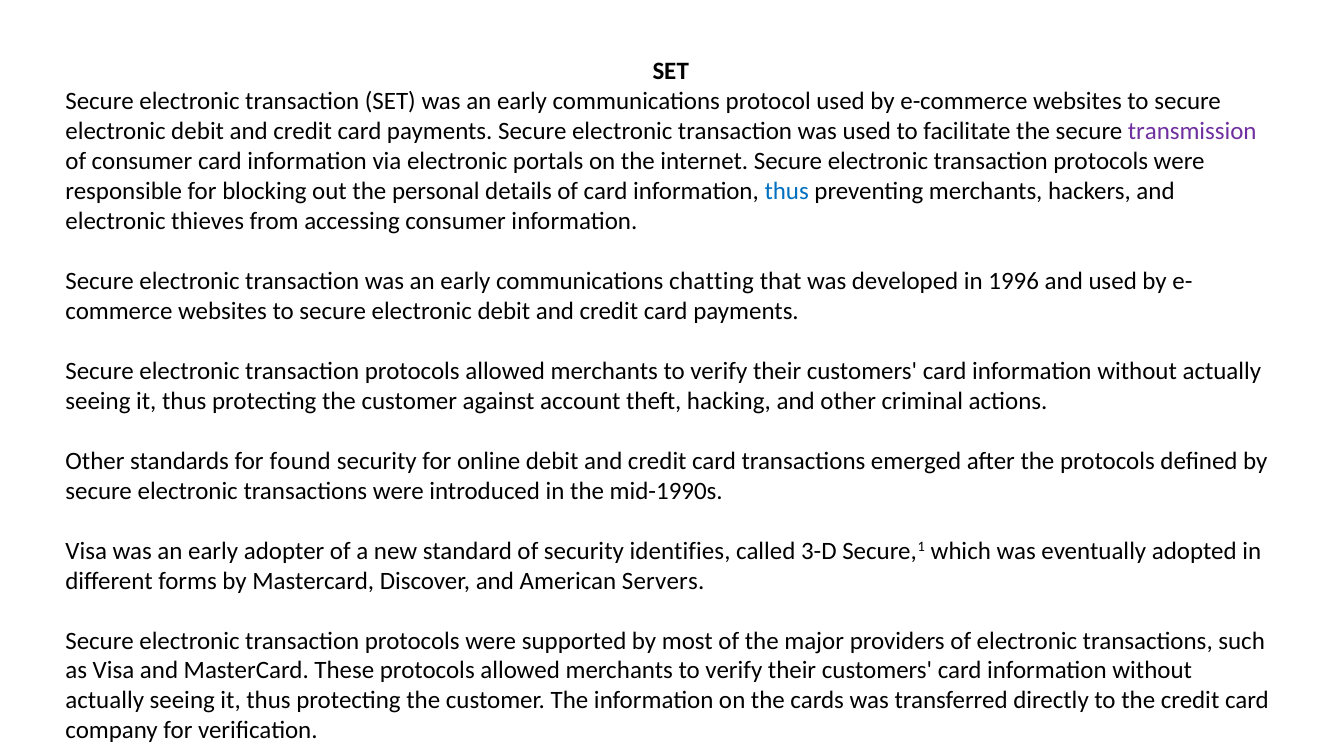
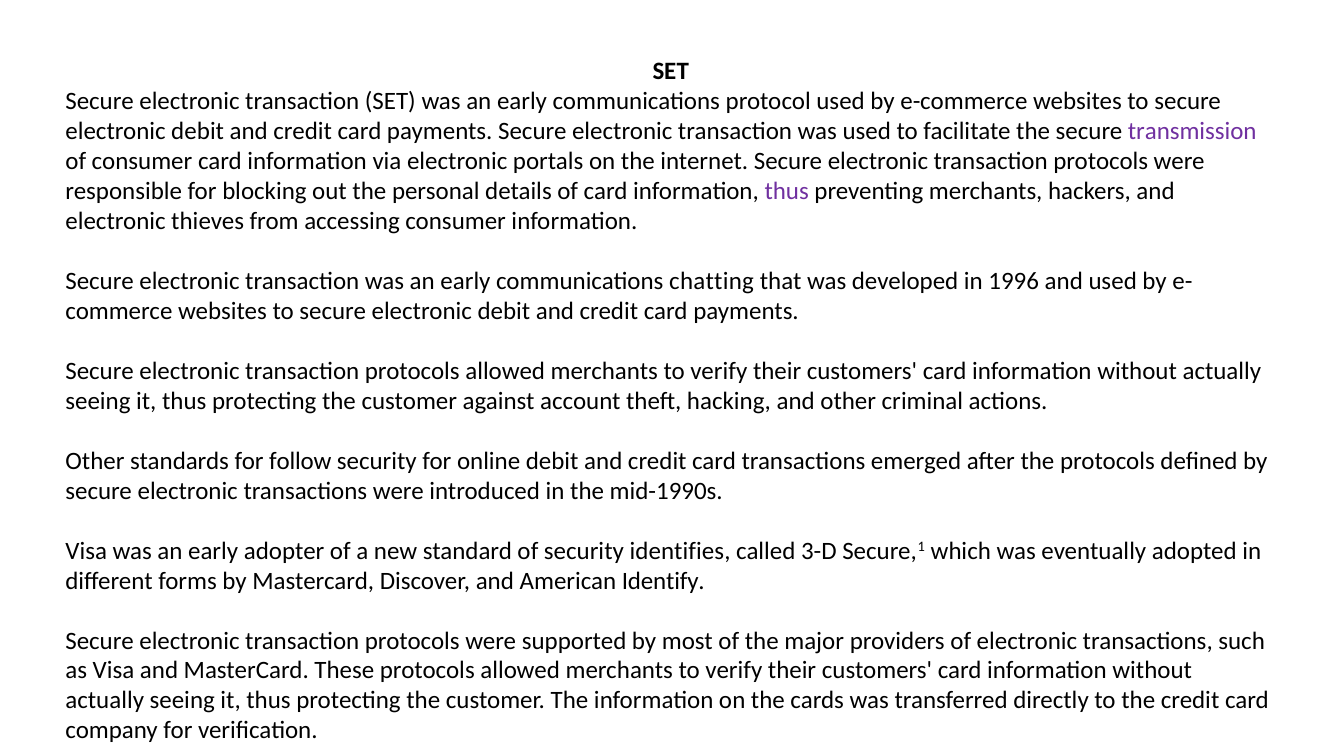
thus at (787, 191) colour: blue -> purple
found: found -> follow
Servers: Servers -> Identify
